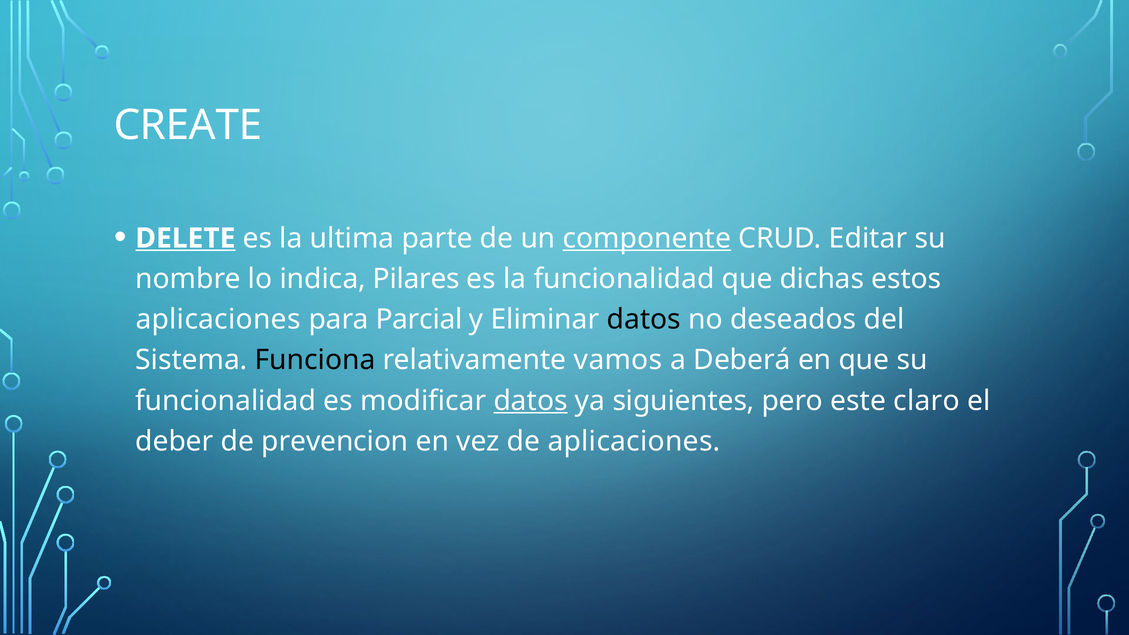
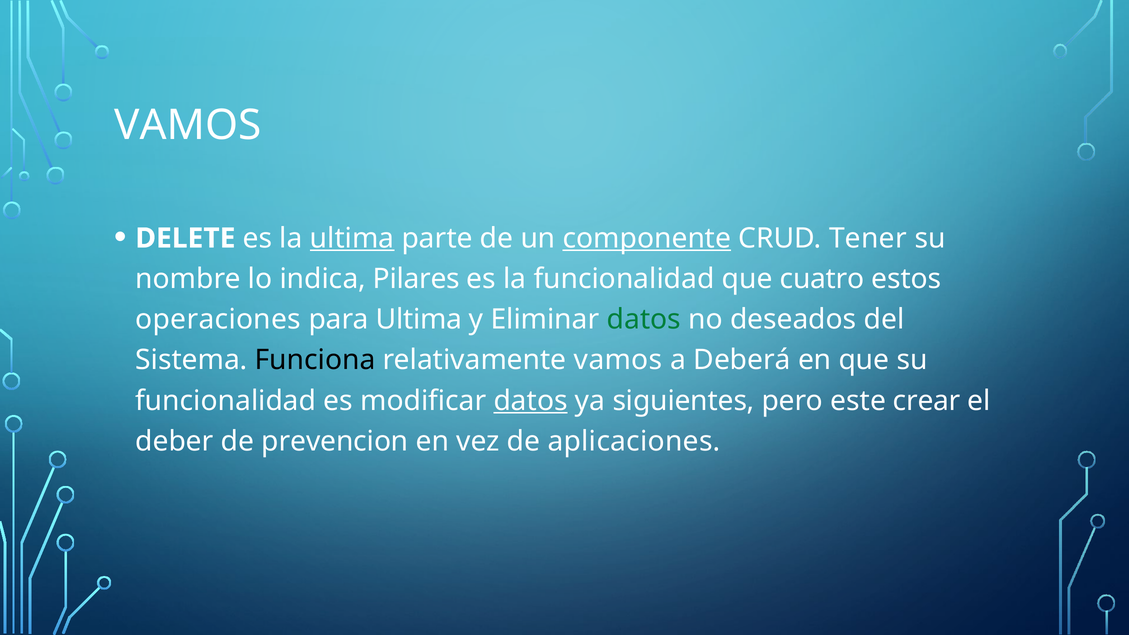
CREATE at (188, 125): CREATE -> VAMOS
DELETE underline: present -> none
ultima at (352, 238) underline: none -> present
Editar: Editar -> Tener
dichas: dichas -> cuatro
aplicaciones at (218, 320): aplicaciones -> operaciones
para Parcial: Parcial -> Ultima
datos at (644, 320) colour: black -> green
claro: claro -> crear
